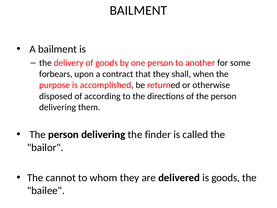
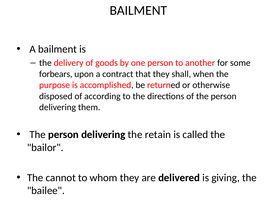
finder: finder -> retain
is goods: goods -> giving
